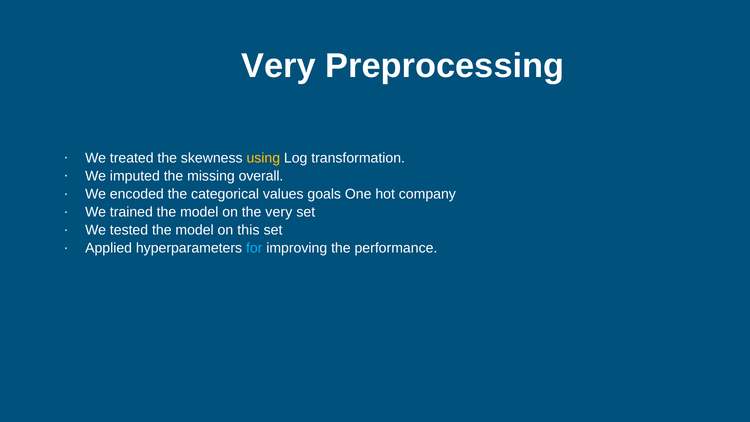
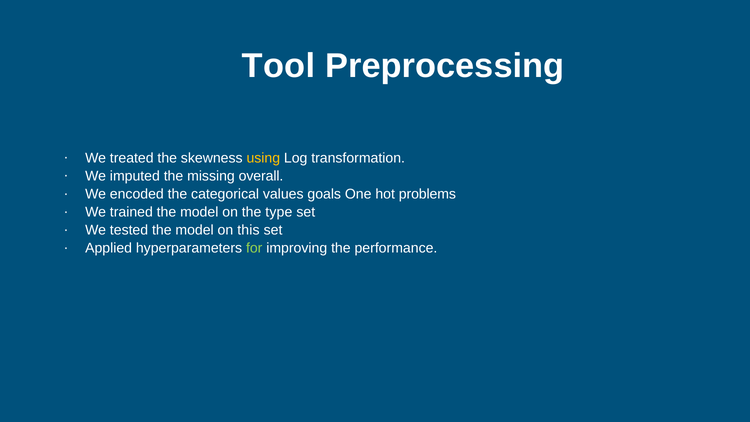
Very at (279, 66): Very -> Tool
company: company -> problems
the very: very -> type
for colour: light blue -> light green
